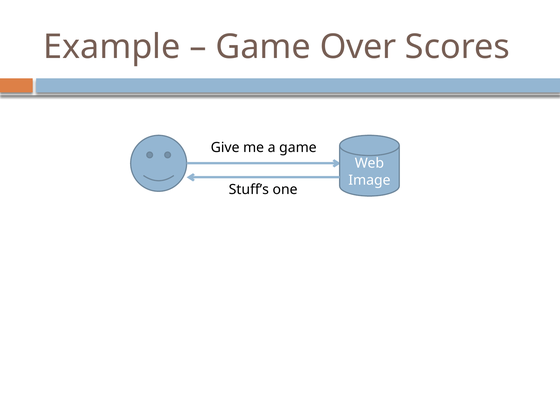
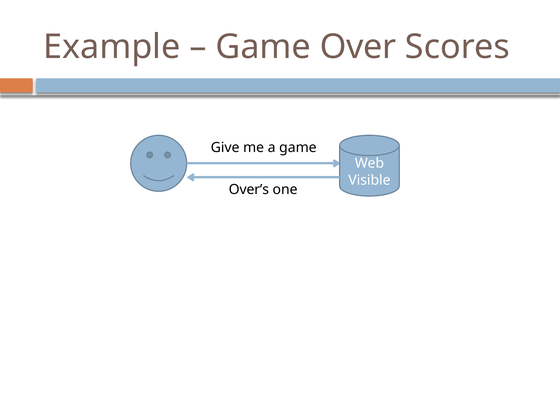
Image: Image -> Visible
Stuff’s: Stuff’s -> Over’s
